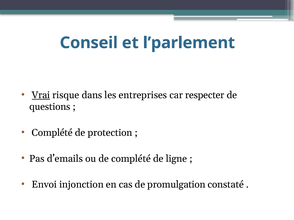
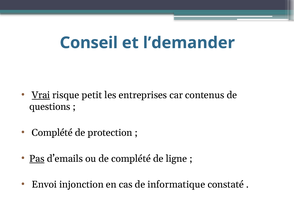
l’parlement: l’parlement -> l’demander
dans: dans -> petit
respecter: respecter -> contenus
Pas underline: none -> present
promulgation: promulgation -> informatique
